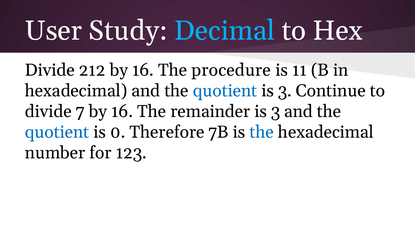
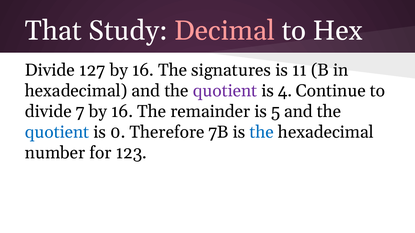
User: User -> That
Decimal colour: light blue -> pink
212: 212 -> 127
procedure: procedure -> signatures
quotient at (225, 91) colour: blue -> purple
3 at (285, 91): 3 -> 4
remainder is 3: 3 -> 5
